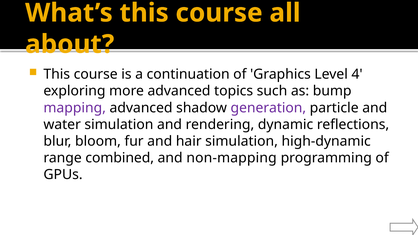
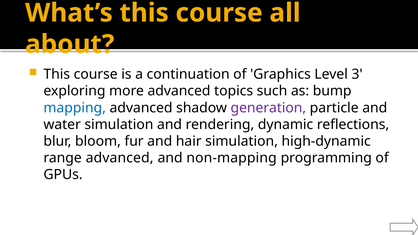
4: 4 -> 3
mapping colour: purple -> blue
range combined: combined -> advanced
